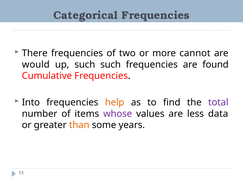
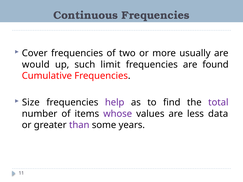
Categorical: Categorical -> Continuous
There: There -> Cover
cannot: cannot -> usually
such such: such -> limit
Into: Into -> Size
help colour: orange -> purple
than colour: orange -> purple
